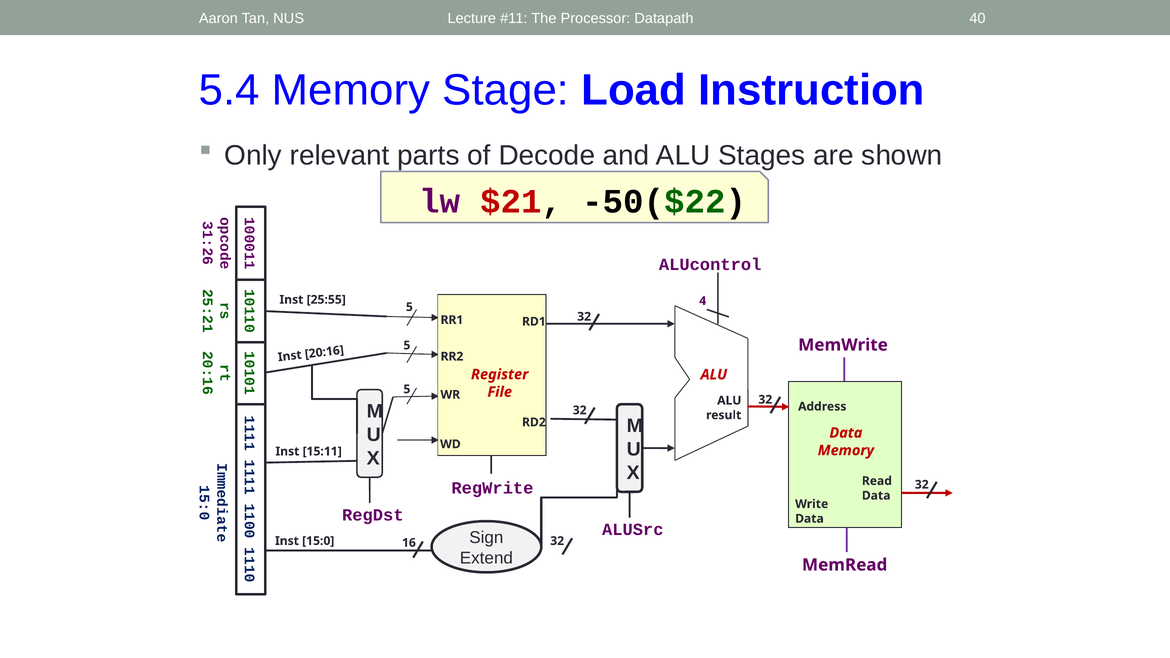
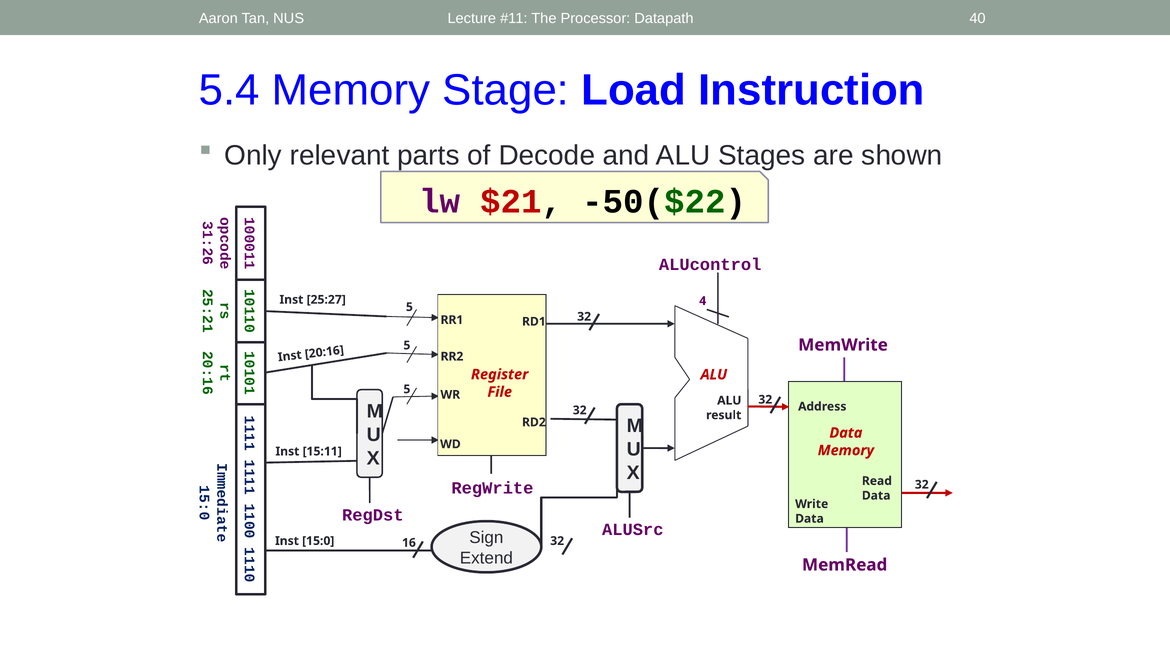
25:55: 25:55 -> 25:27
